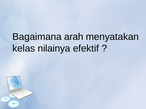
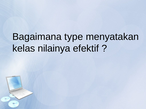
arah: arah -> type
